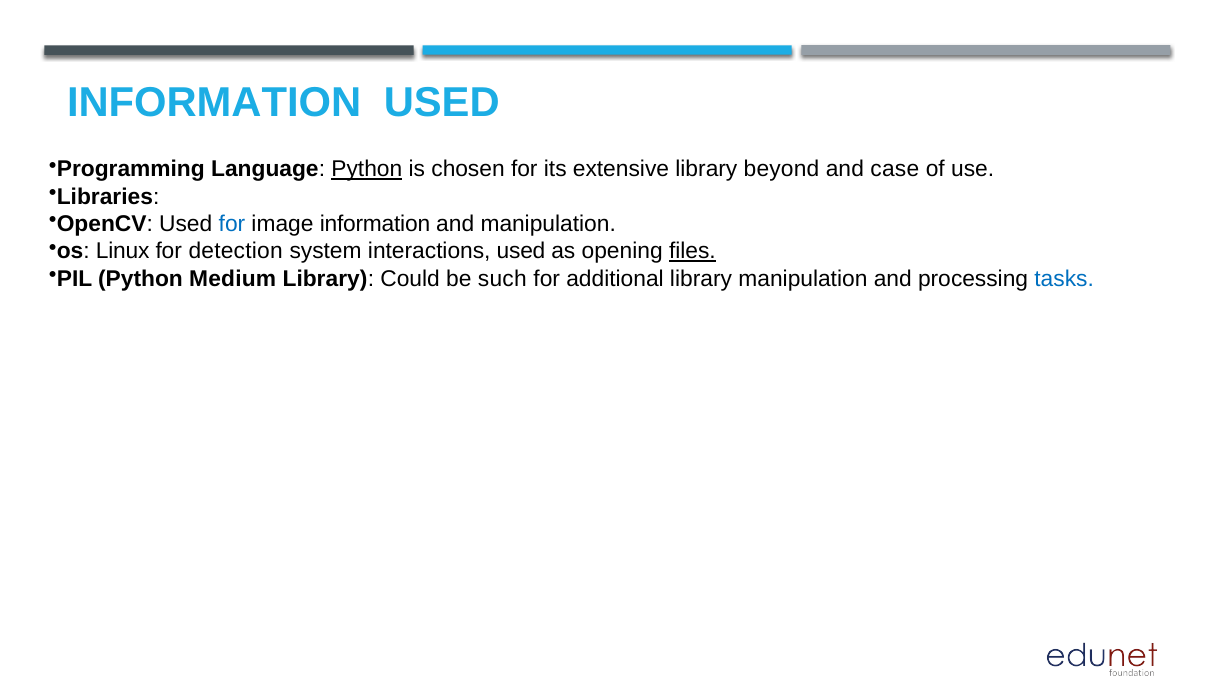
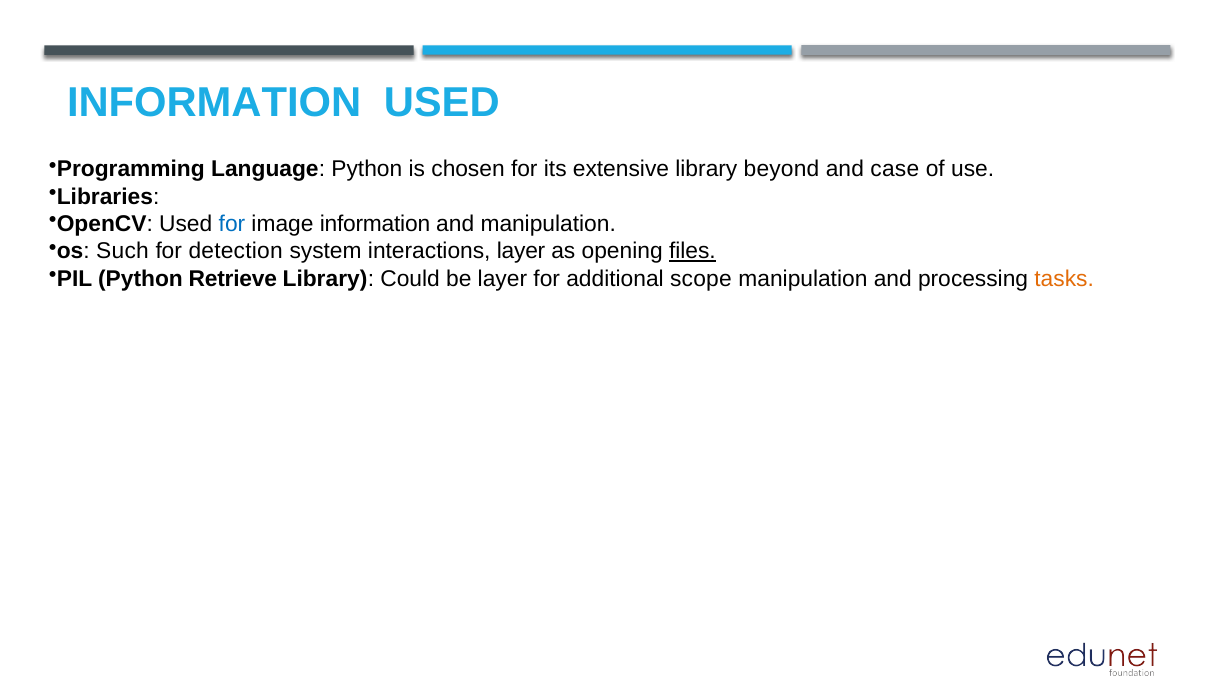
Python at (367, 169) underline: present -> none
Linux: Linux -> Such
interactions used: used -> layer
Medium: Medium -> Retrieve
be such: such -> layer
additional library: library -> scope
tasks colour: blue -> orange
